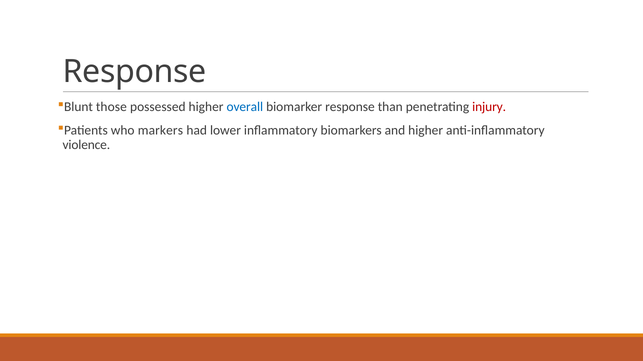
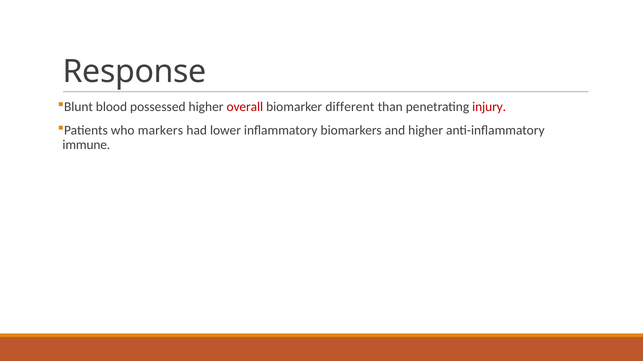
those: those -> blood
overall colour: blue -> red
biomarker response: response -> different
violence: violence -> immune
